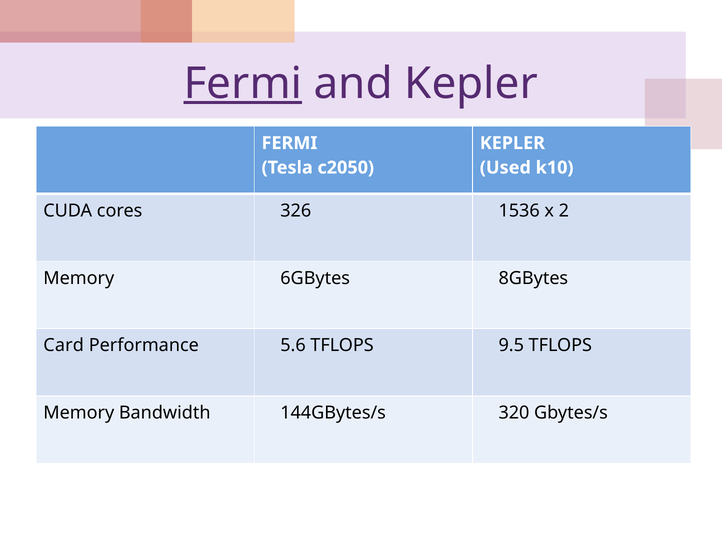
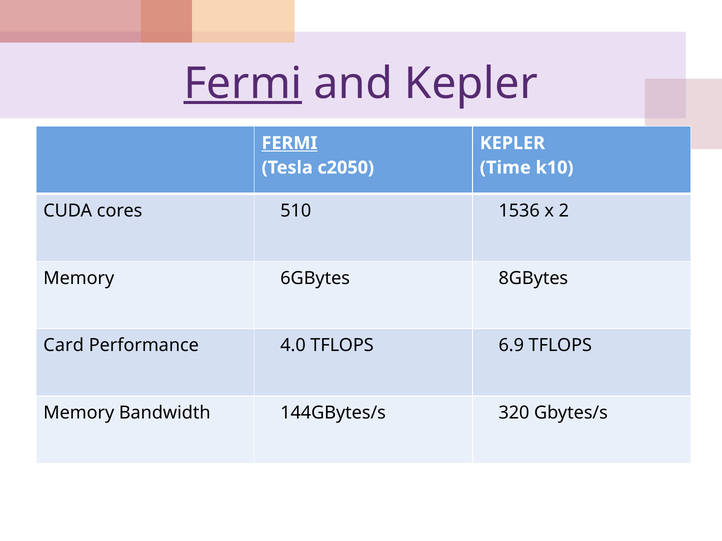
FERMI at (289, 143) underline: none -> present
Used: Used -> Time
326: 326 -> 510
5.6: 5.6 -> 4.0
9.5: 9.5 -> 6.9
